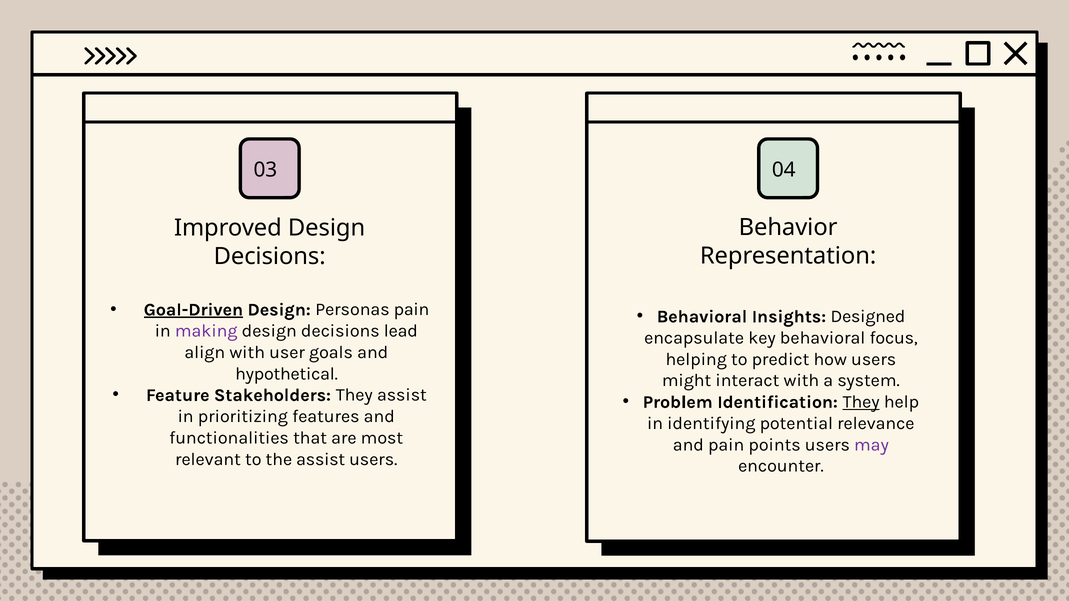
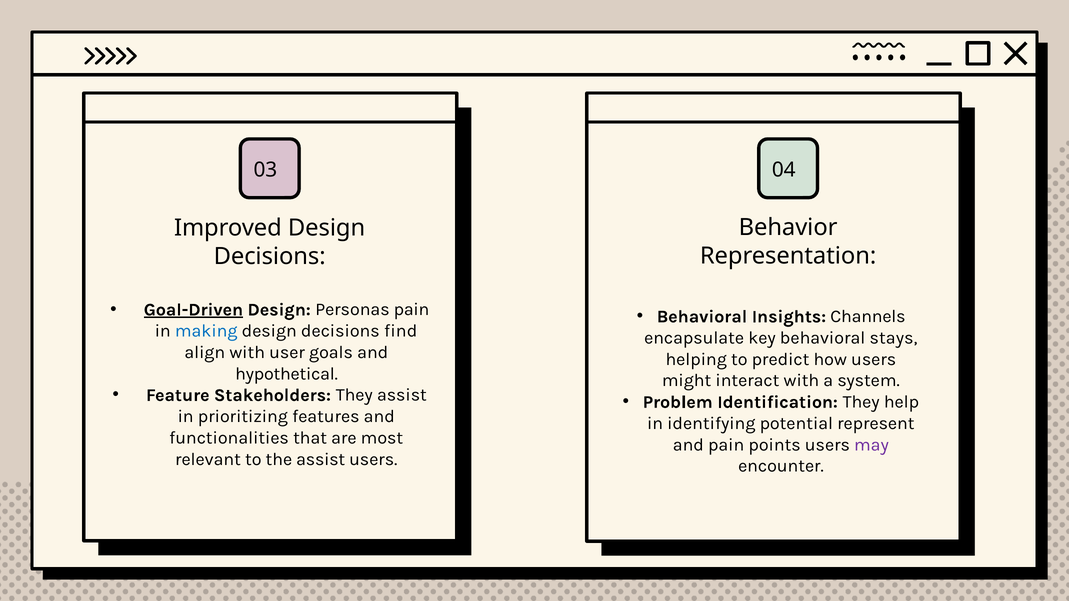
Designed: Designed -> Channels
making colour: purple -> blue
lead: lead -> find
focus: focus -> stays
They at (861, 402) underline: present -> none
relevance: relevance -> represent
